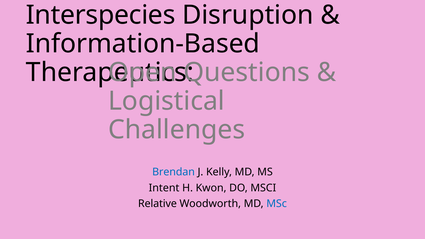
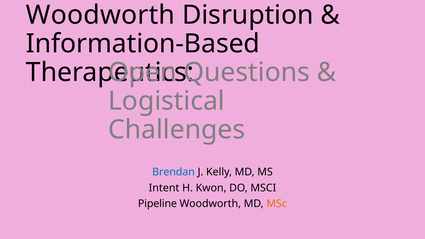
Interspecies at (101, 15): Interspecies -> Woodworth
Relative: Relative -> Pipeline
MSc colour: blue -> orange
